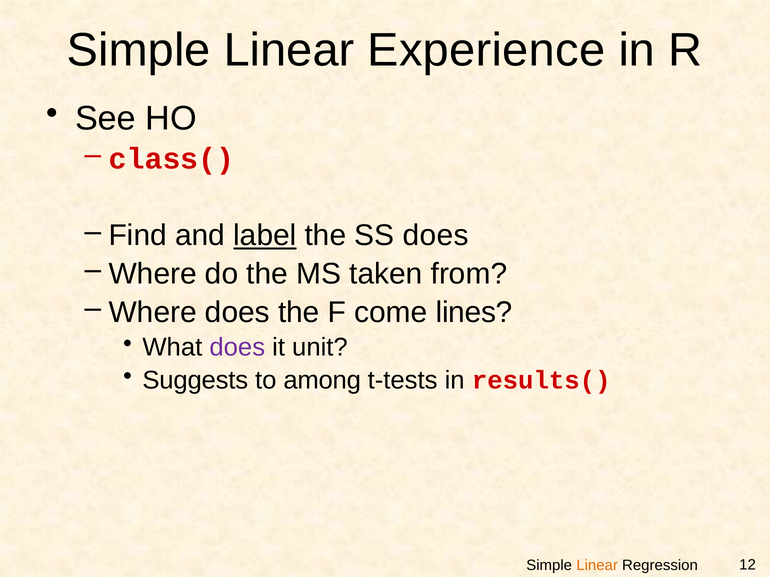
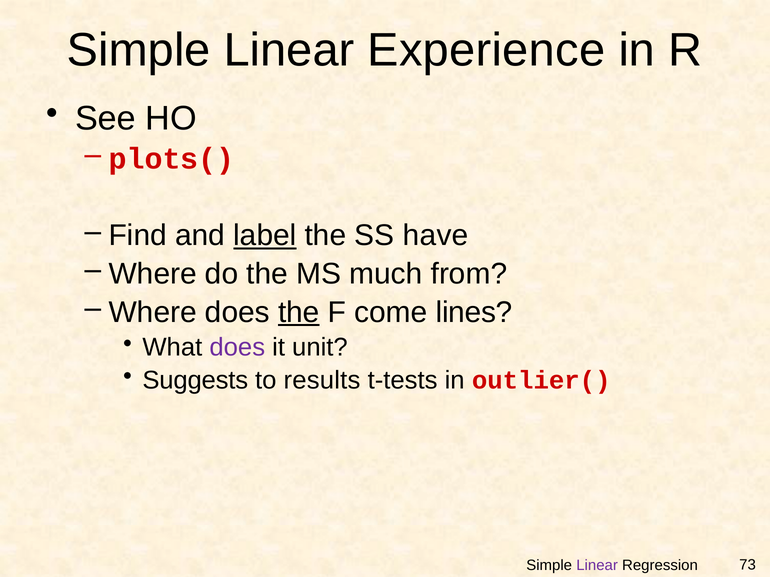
class(: class( -> plots(
SS does: does -> have
taken: taken -> much
the at (299, 312) underline: none -> present
among: among -> results
results(: results( -> outlier(
Linear at (597, 566) colour: orange -> purple
12: 12 -> 73
